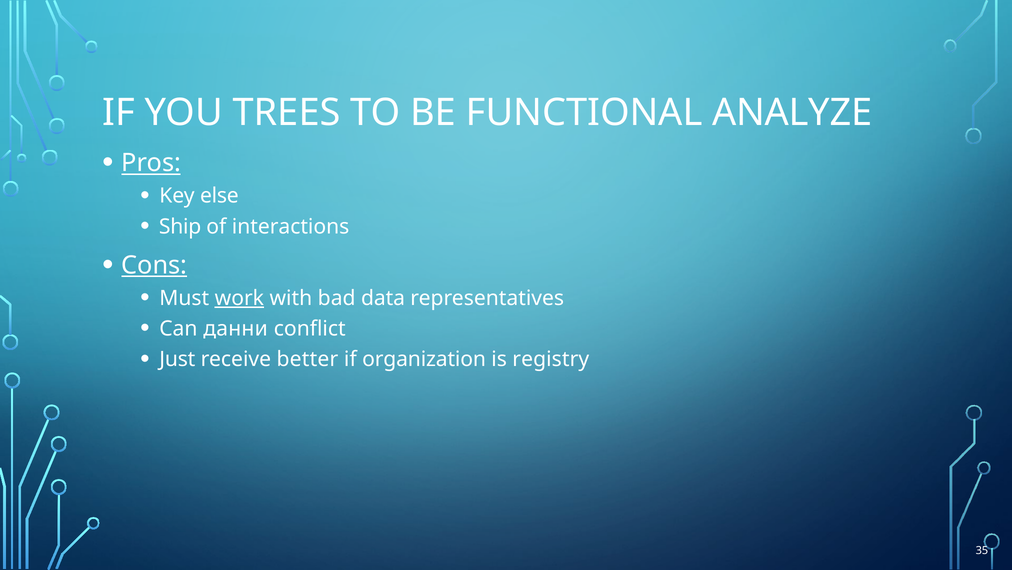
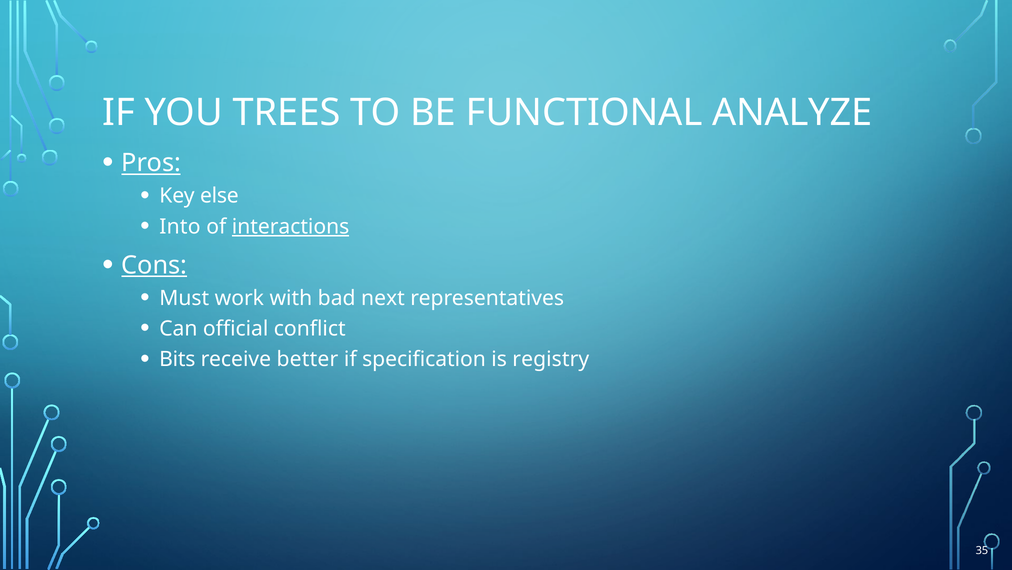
Ship: Ship -> Into
interactions underline: none -> present
work underline: present -> none
data: data -> next
данни: данни -> official
Just: Just -> Bits
organization: organization -> specification
